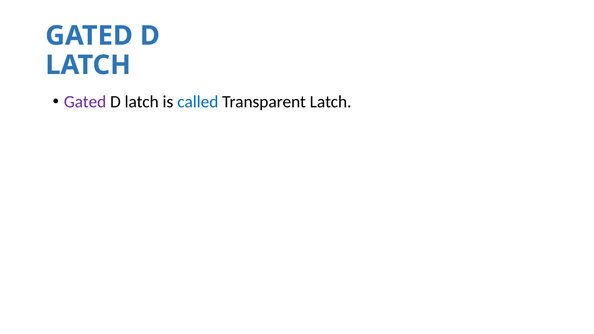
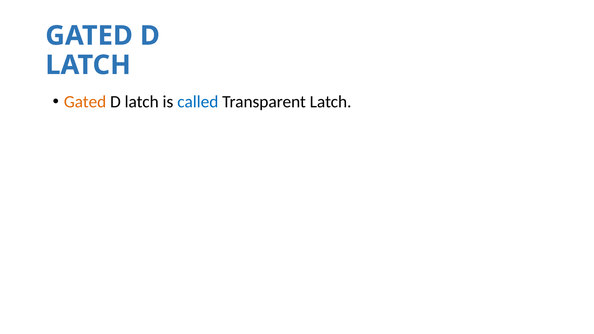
Gated at (85, 102) colour: purple -> orange
